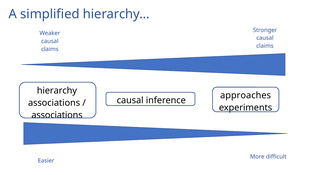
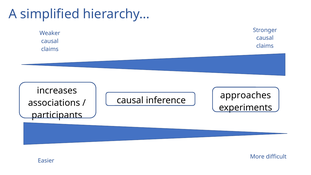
hierarchy: hierarchy -> increases
associations at (57, 115): associations -> participants
